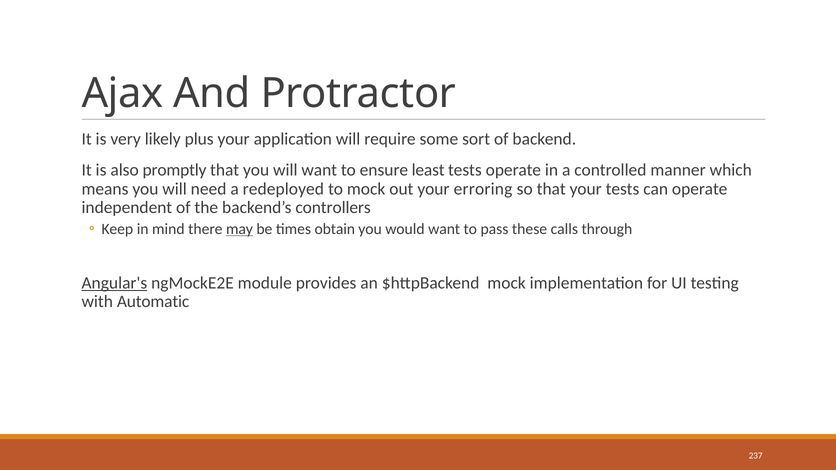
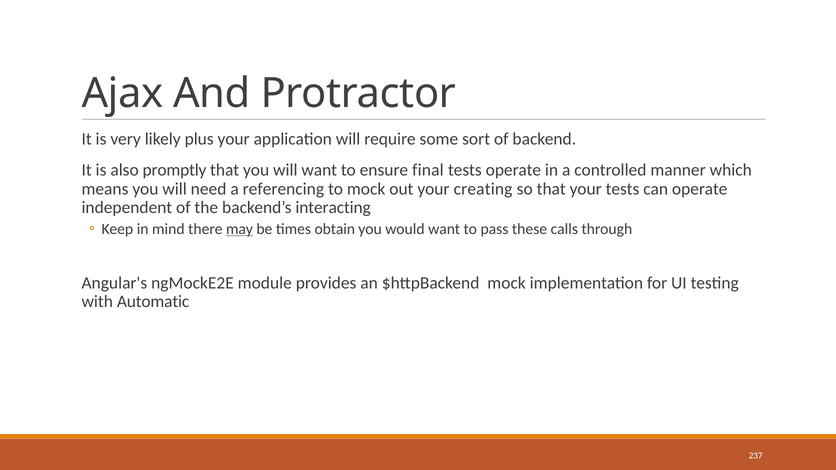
least: least -> final
redeployed: redeployed -> referencing
erroring: erroring -> creating
controllers: controllers -> interacting
Angular's underline: present -> none
